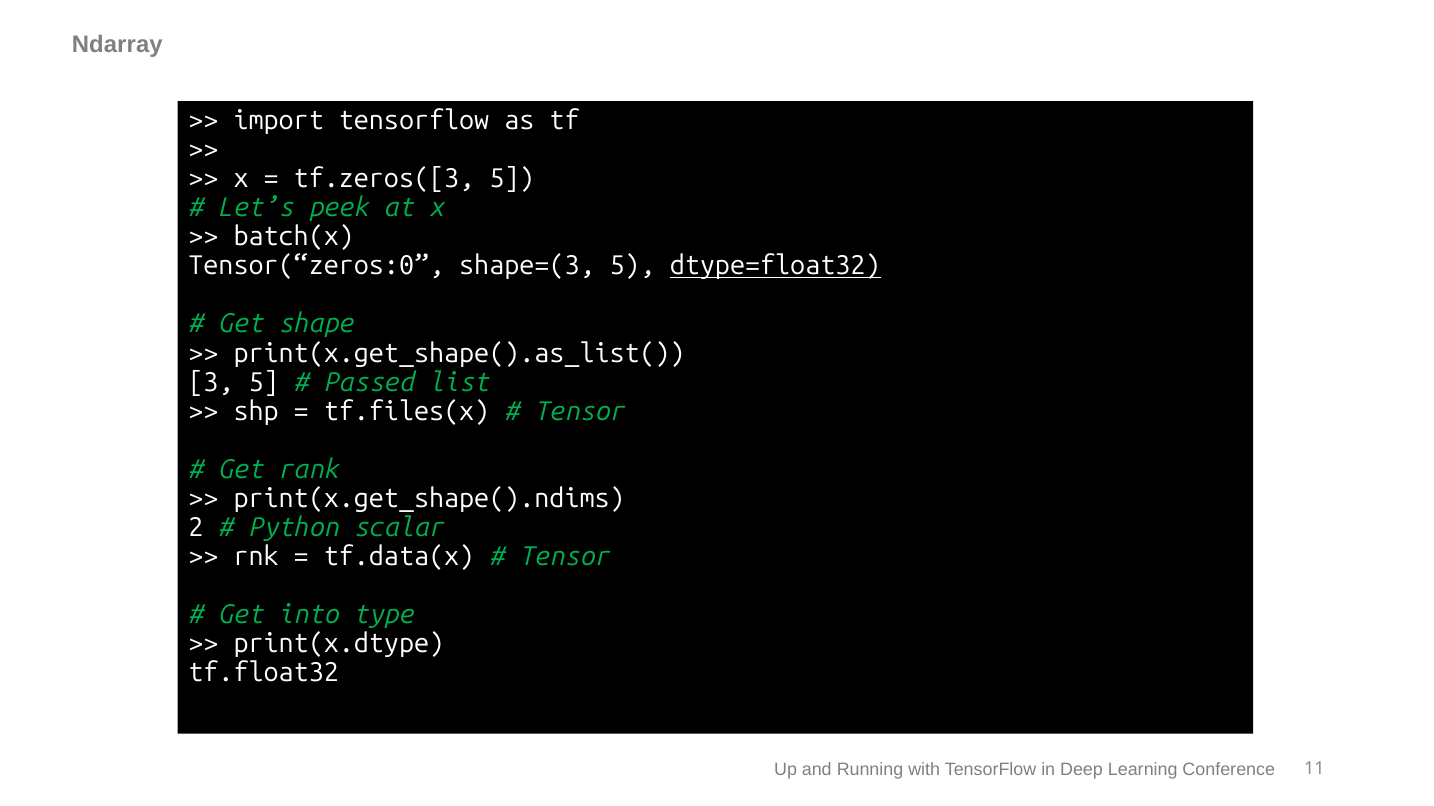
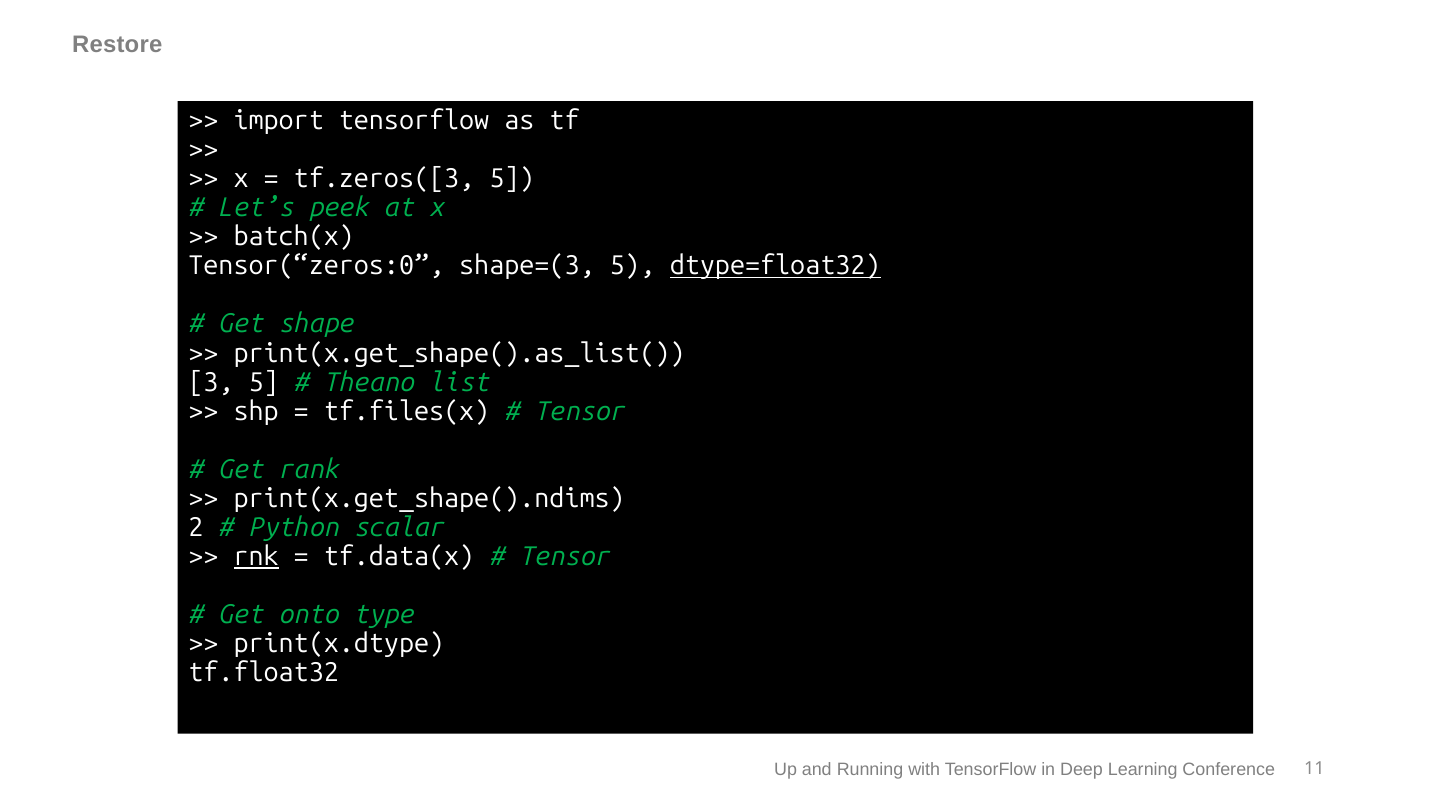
Ndarray: Ndarray -> Restore
Passed: Passed -> Theano
rnk underline: none -> present
into: into -> onto
